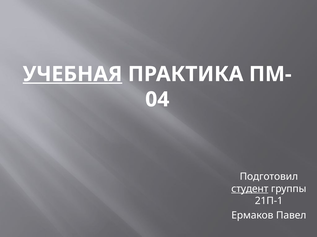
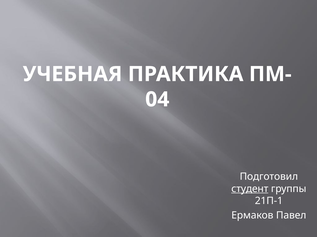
УЧЕБНАЯ underline: present -> none
